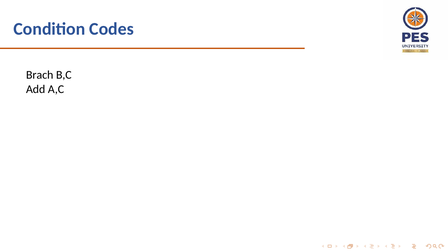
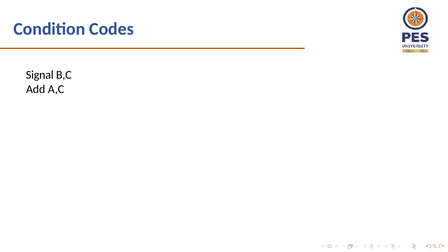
Brach: Brach -> Signal
